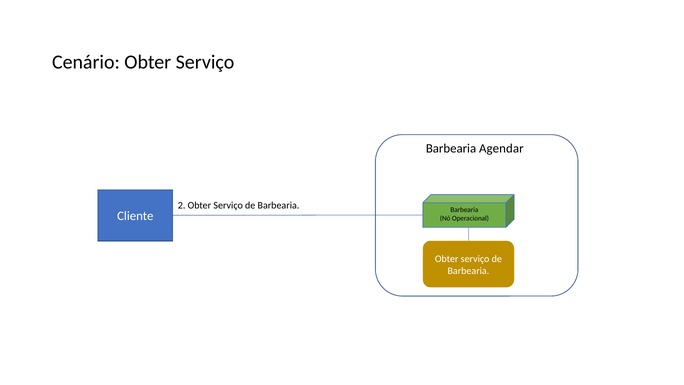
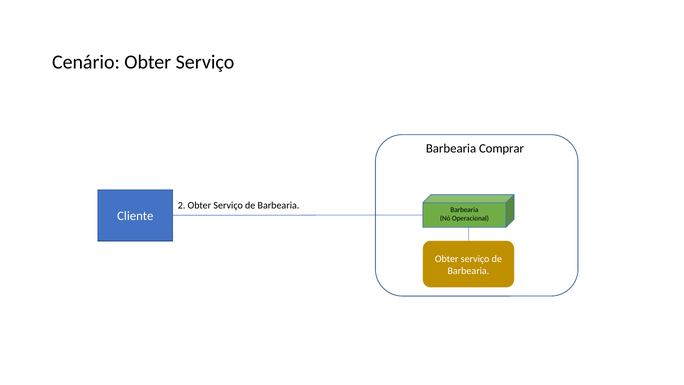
Agendar: Agendar -> Comprar
